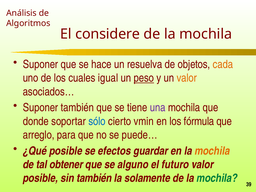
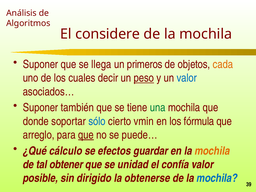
hace: hace -> llega
resuelva: resuelva -> primeros
igual: igual -> decir
valor at (187, 78) colour: orange -> blue
una colour: purple -> green
que at (86, 135) underline: none -> present
¿Qué posible: posible -> cálculo
alguno: alguno -> unidad
futuro: futuro -> confía
sin también: también -> dirigido
solamente: solamente -> obtenerse
mochila at (217, 178) colour: green -> blue
